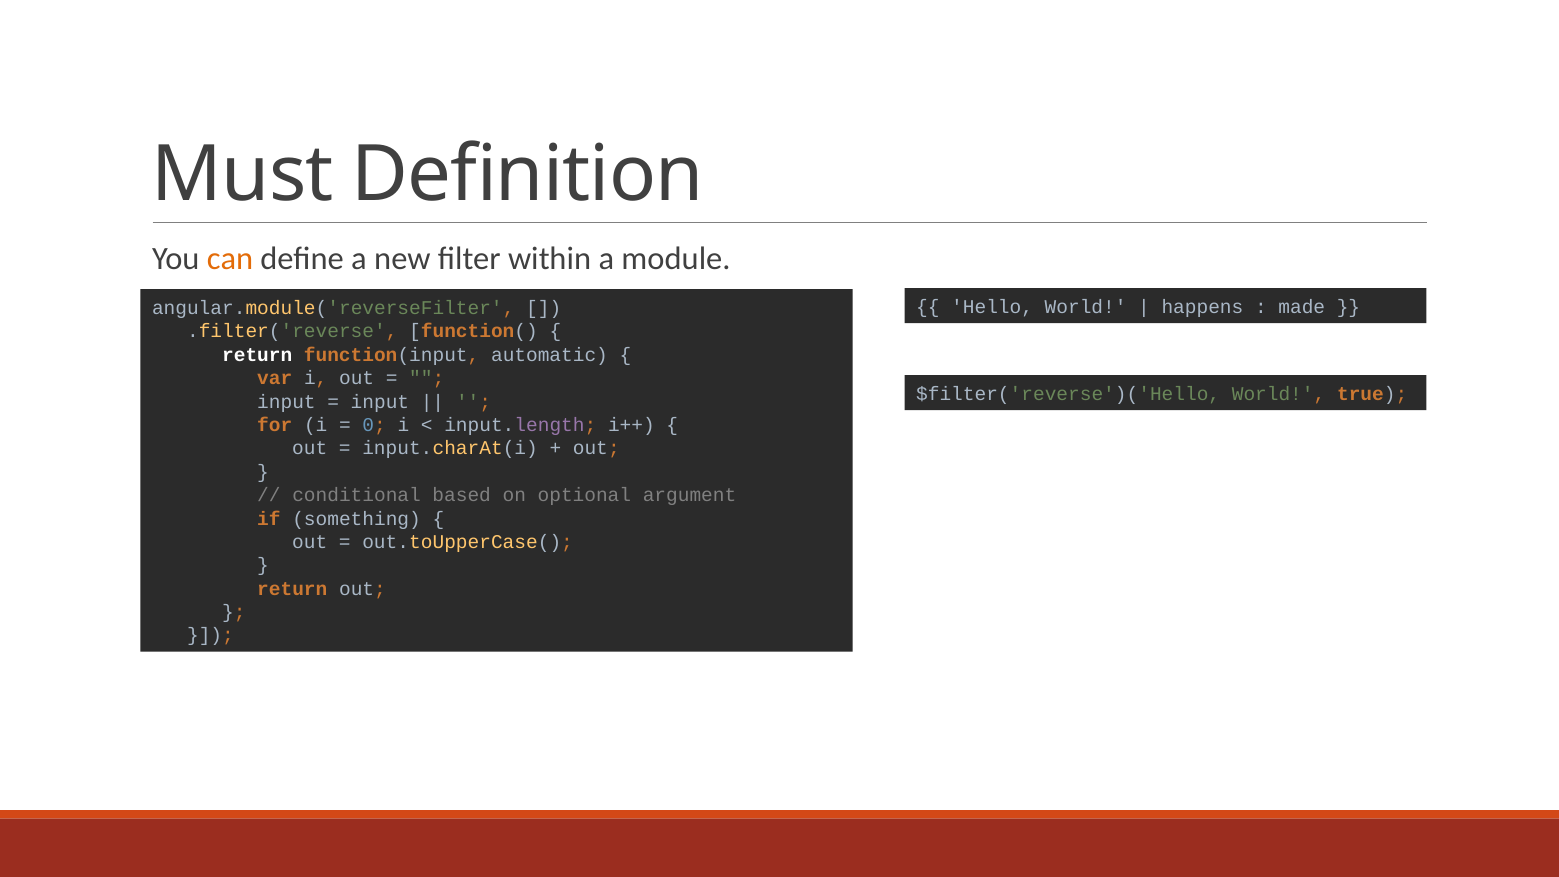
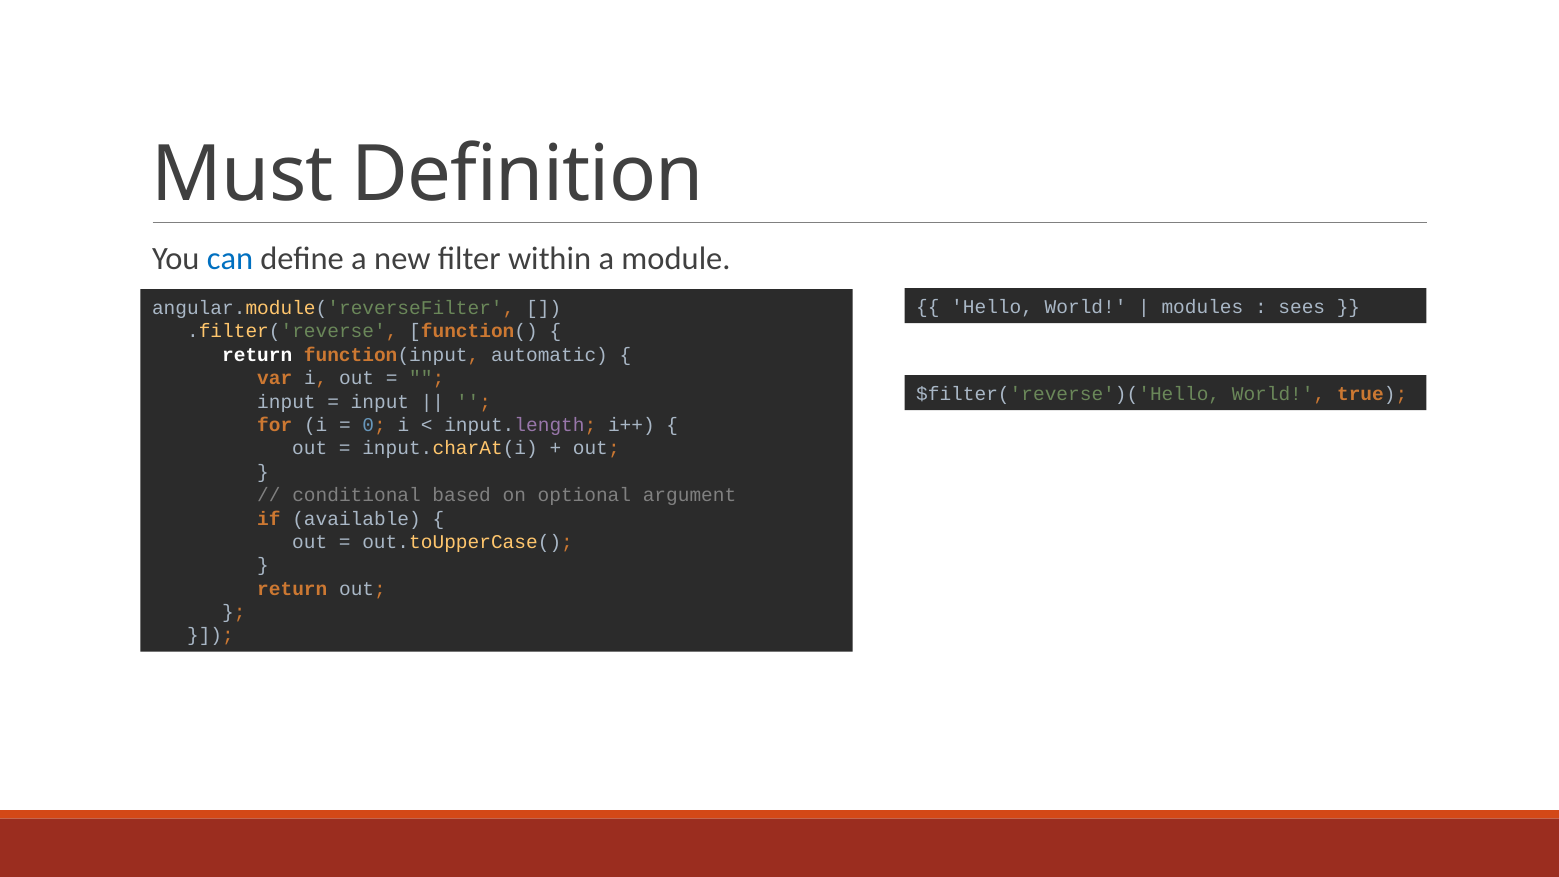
can colour: orange -> blue
happens: happens -> modules
made: made -> sees
something: something -> available
